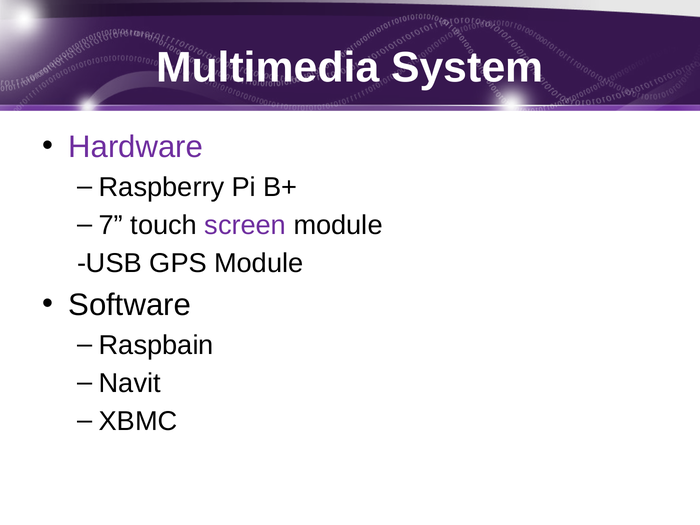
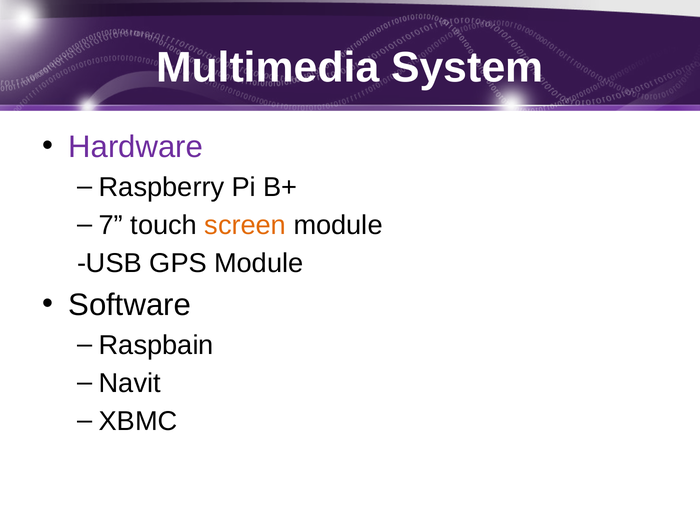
screen colour: purple -> orange
